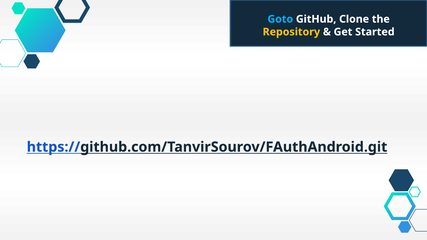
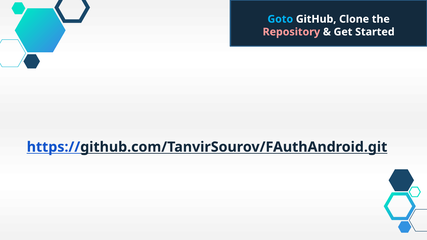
Repository colour: yellow -> pink
